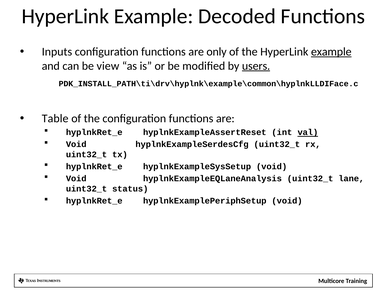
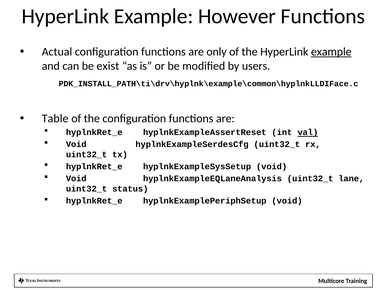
Decoded: Decoded -> However
Inputs: Inputs -> Actual
view: view -> exist
users underline: present -> none
